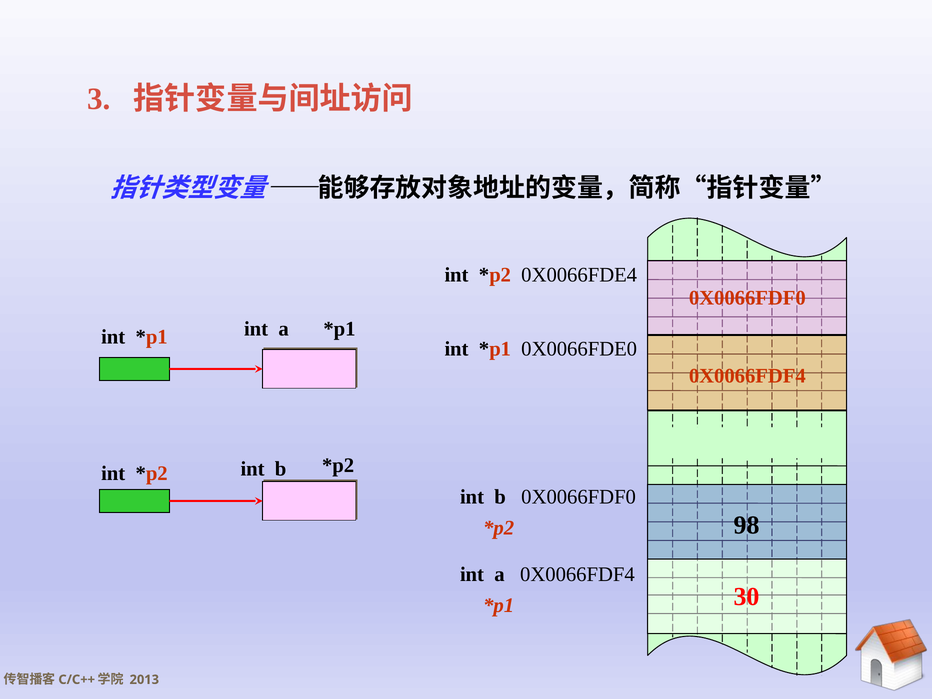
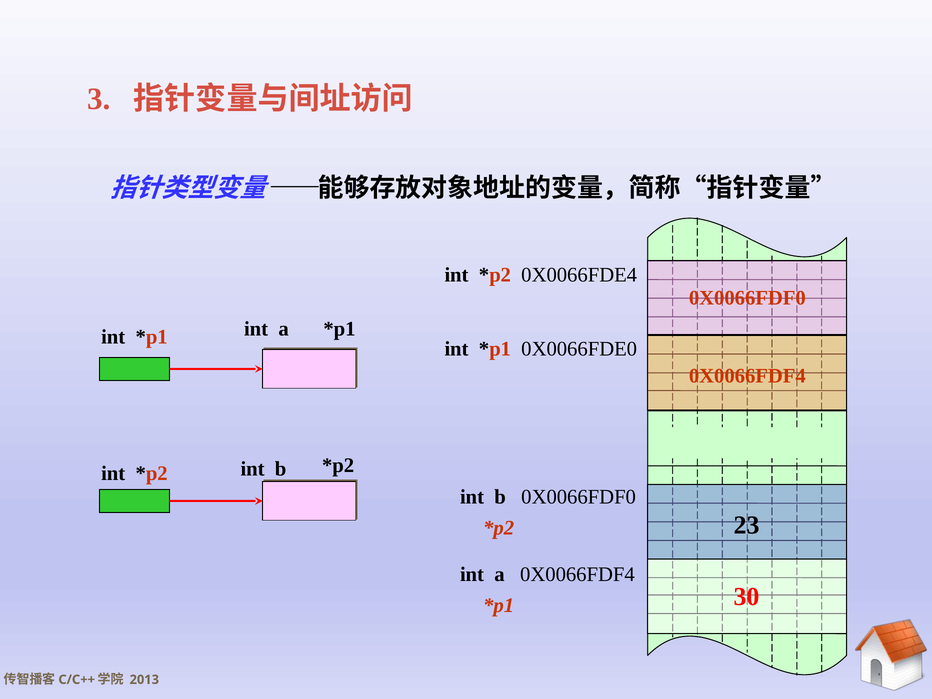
98: 98 -> 23
